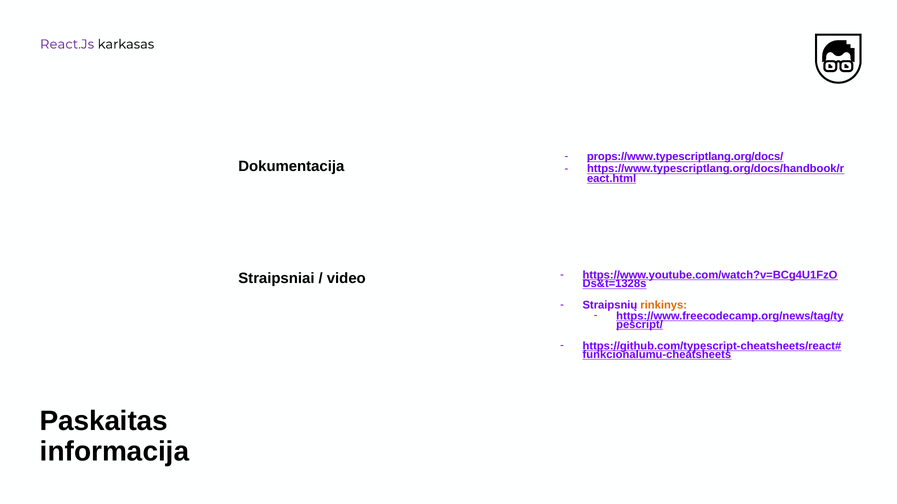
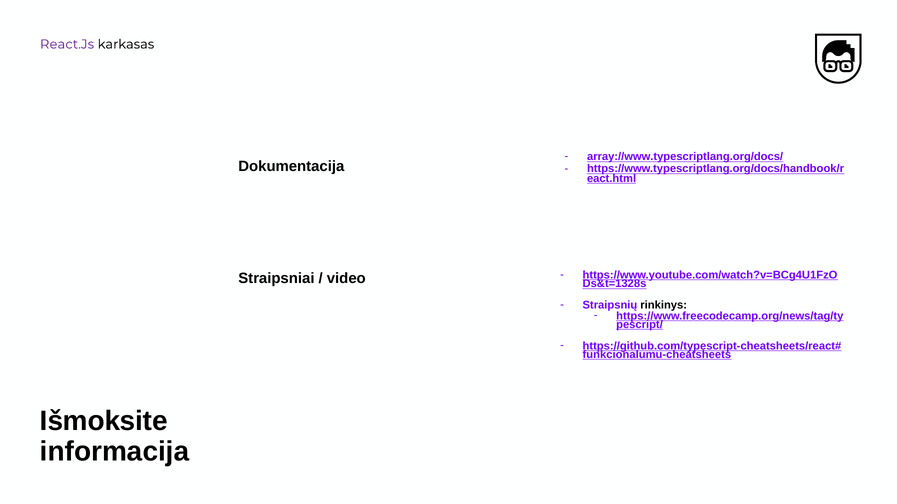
props://www.typescriptlang.org/docs/: props://www.typescriptlang.org/docs/ -> array://www.typescriptlang.org/docs/
rinkinys colour: orange -> black
Paskaitas: Paskaitas -> Išmoksite
